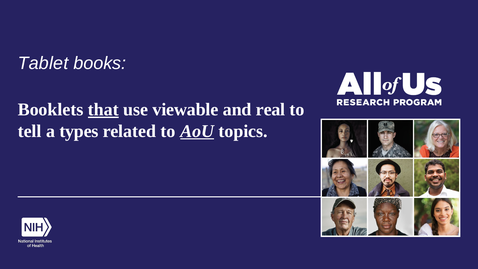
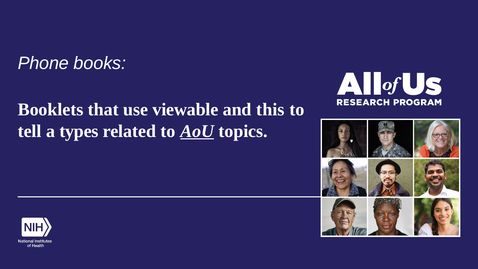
Tablet: Tablet -> Phone
that underline: present -> none
real: real -> this
